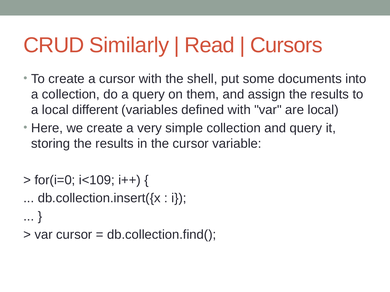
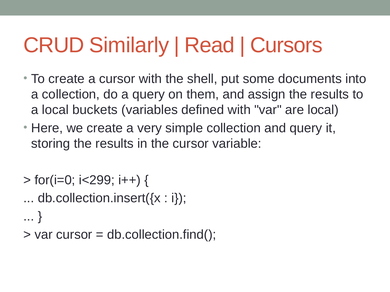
different: different -> buckets
i<109: i<109 -> i<299
